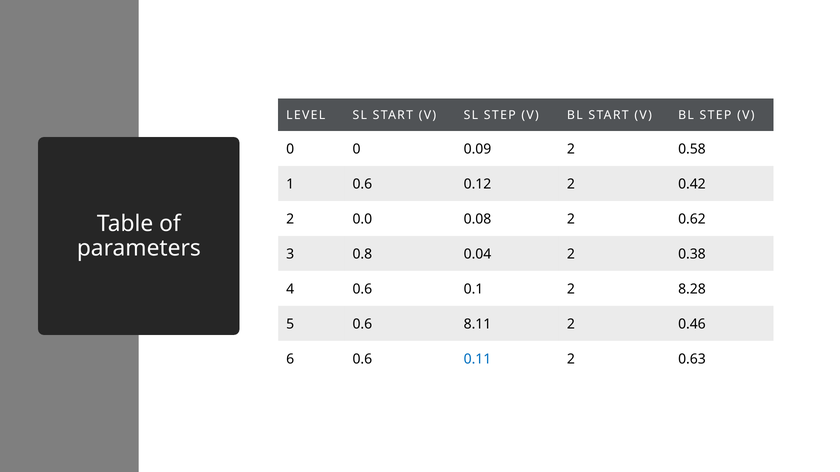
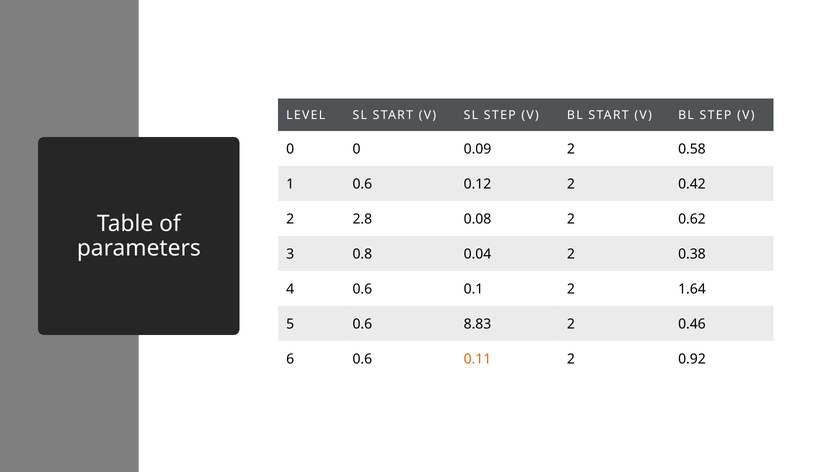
0.0: 0.0 -> 2.8
8.28: 8.28 -> 1.64
8.11: 8.11 -> 8.83
0.11 colour: blue -> orange
0.63: 0.63 -> 0.92
